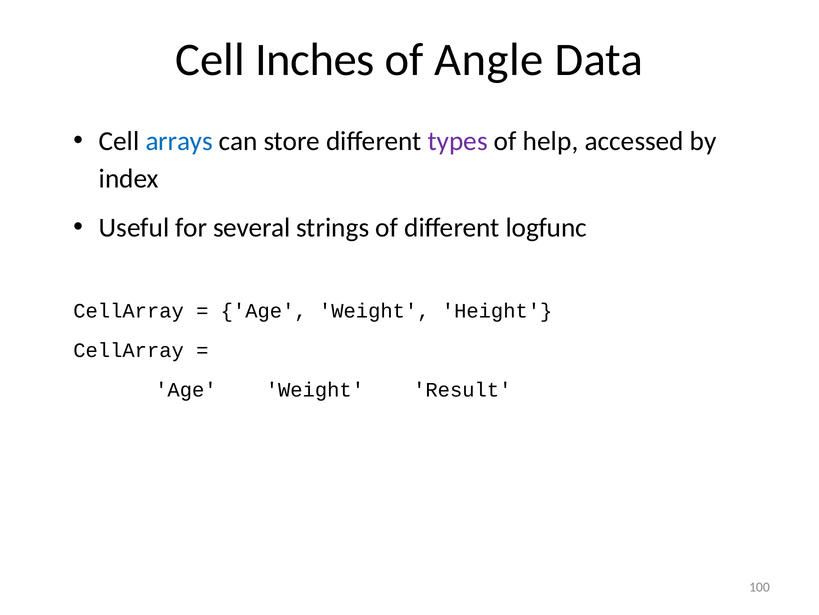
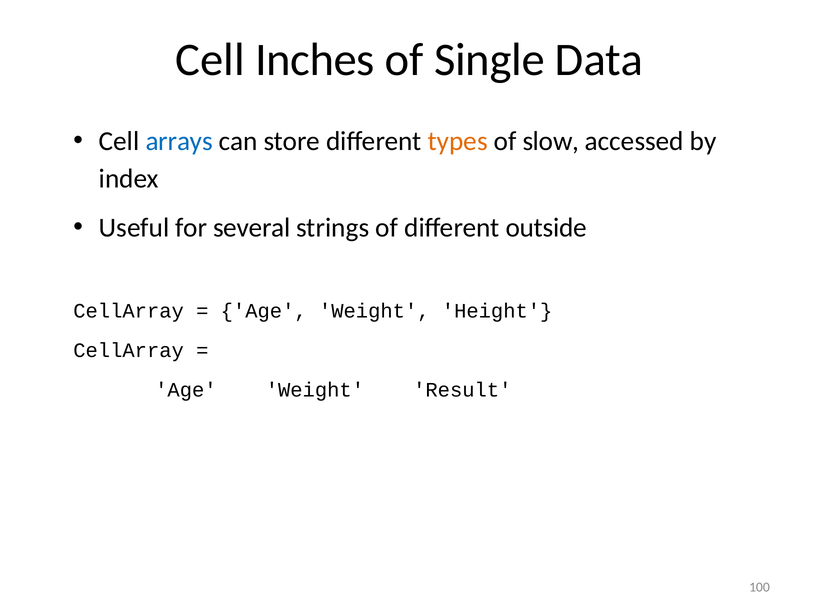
Angle: Angle -> Single
types colour: purple -> orange
help: help -> slow
logfunc: logfunc -> outside
